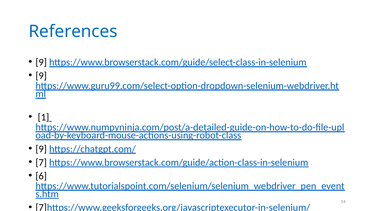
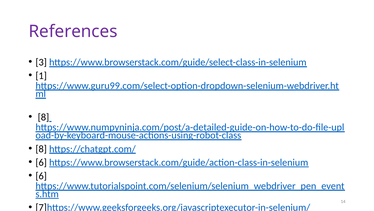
References colour: blue -> purple
9 at (41, 62): 9 -> 3
9 at (41, 75): 9 -> 1
1 at (43, 117): 1 -> 8
9 at (41, 148): 9 -> 8
7 at (41, 162): 7 -> 6
